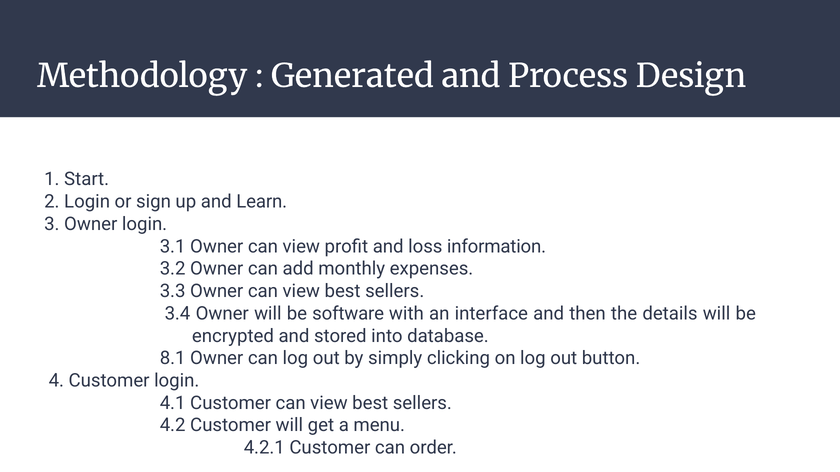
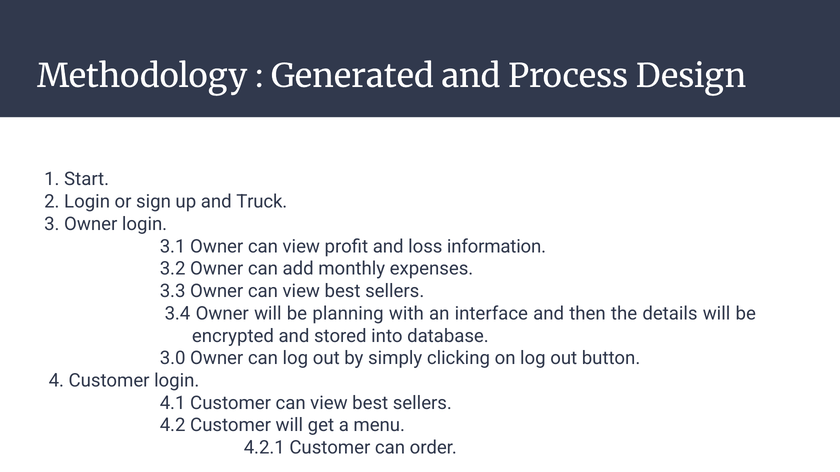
Learn: Learn -> Truck
software: software -> planning
8.1: 8.1 -> 3.0
